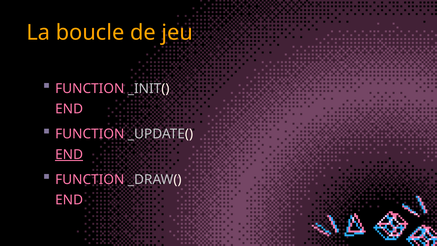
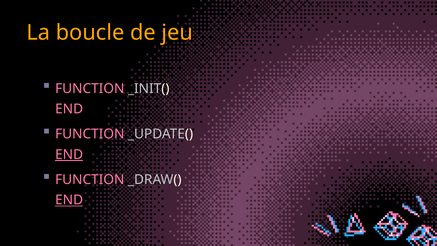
END at (69, 200) underline: none -> present
